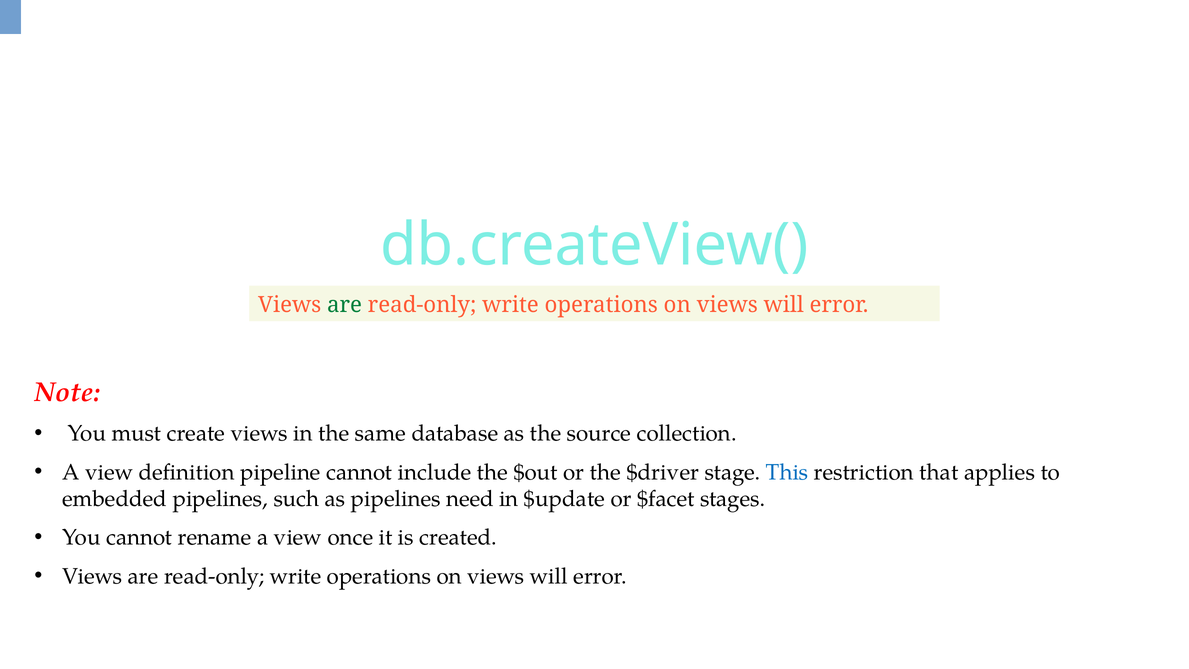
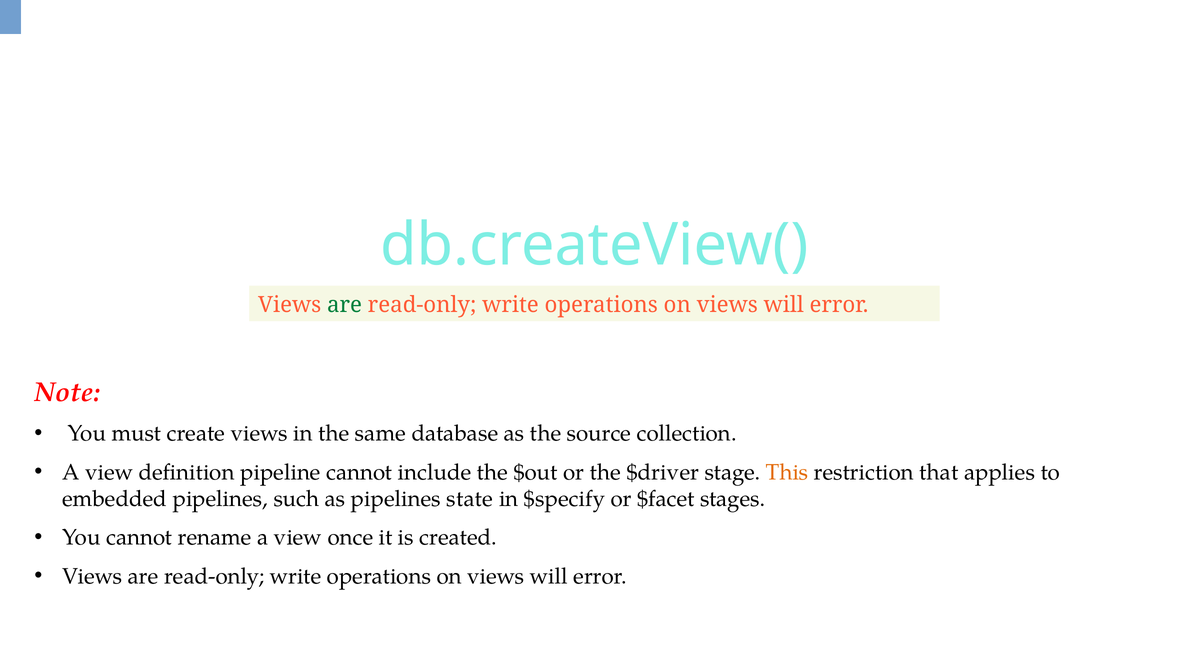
This colour: blue -> orange
need: need -> state
$update: $update -> $specify
